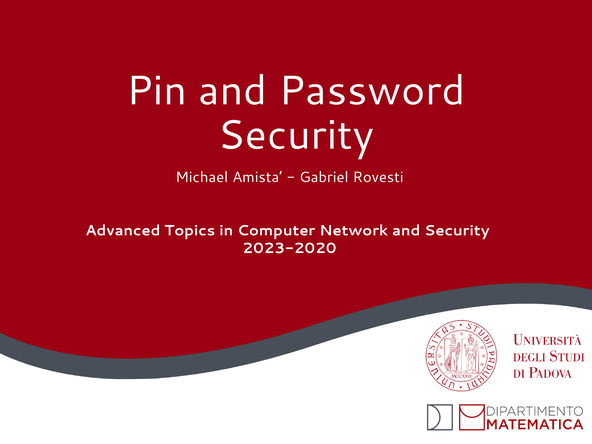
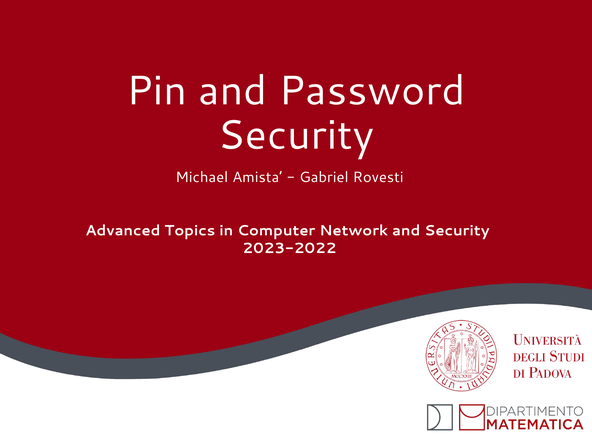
2023-2020: 2023-2020 -> 2023-2022
